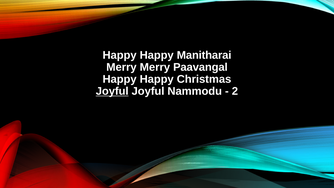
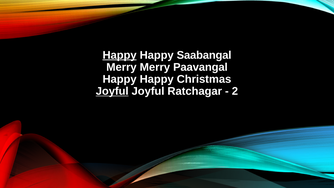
Happy at (120, 55) underline: none -> present
Manitharai: Manitharai -> Saabangal
Nammodu: Nammodu -> Ratchagar
